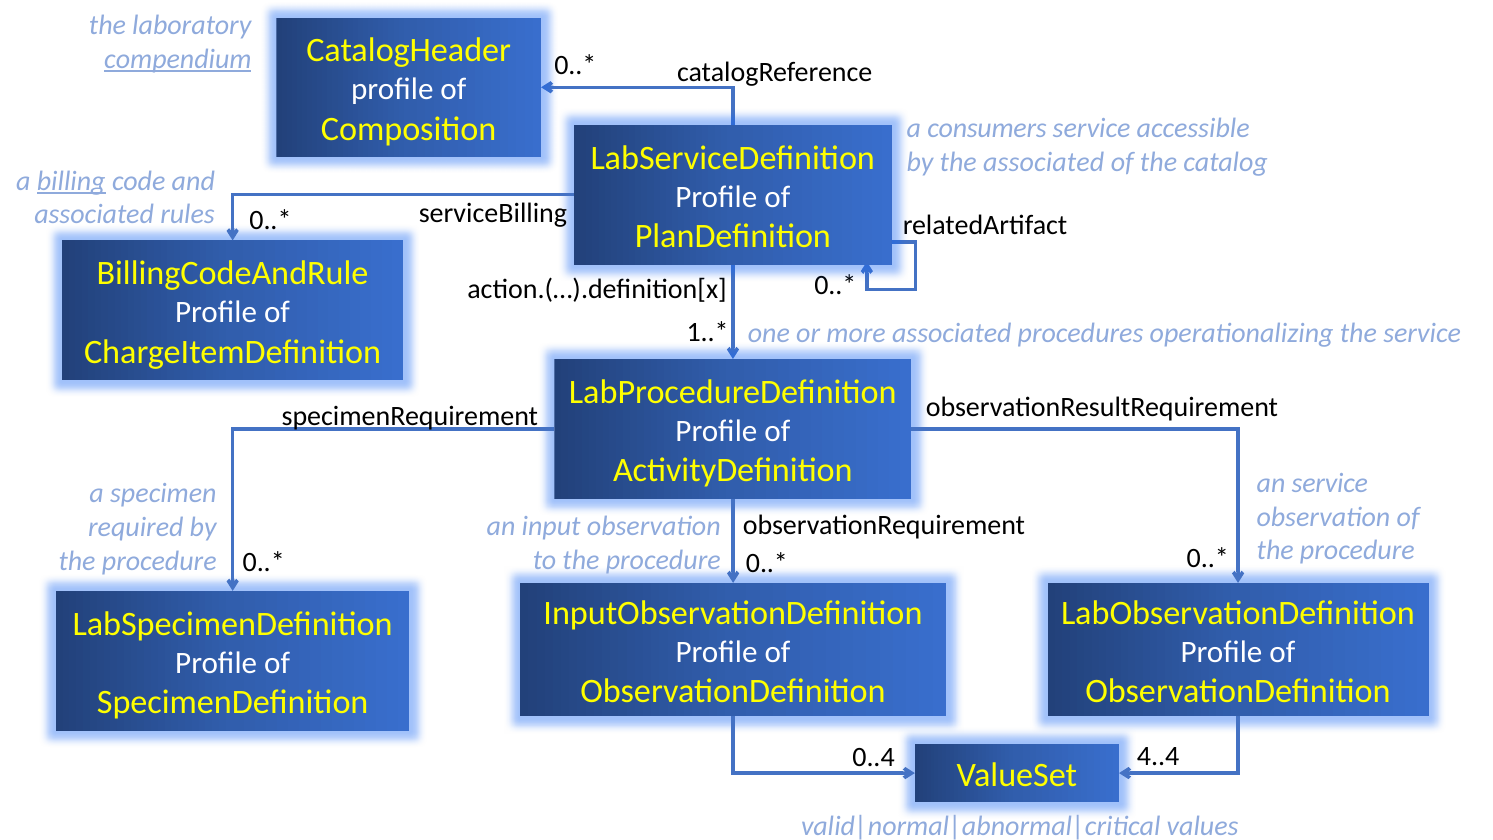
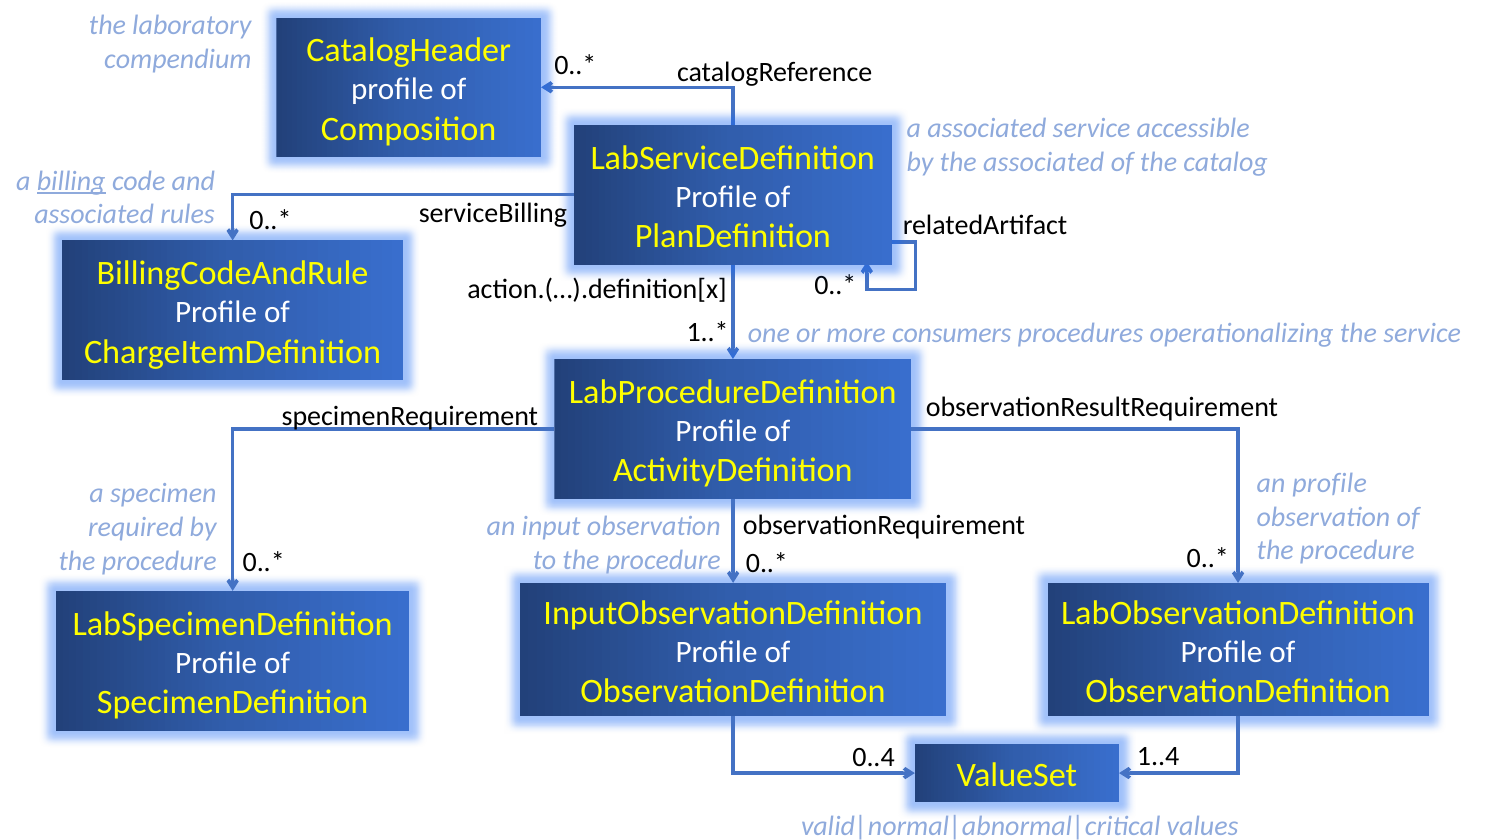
compendium underline: present -> none
consumers at (987, 129): consumers -> associated
more associated: associated -> consumers
an service: service -> profile
4..4: 4..4 -> 1..4
